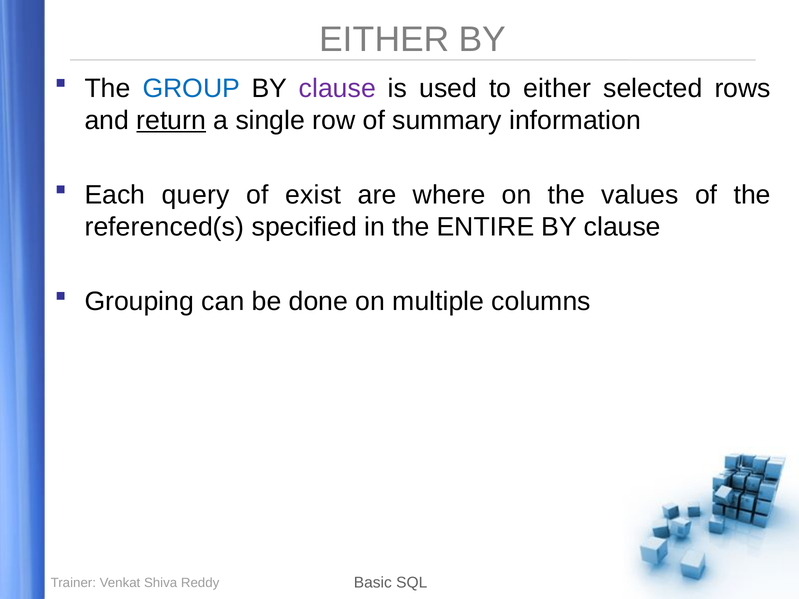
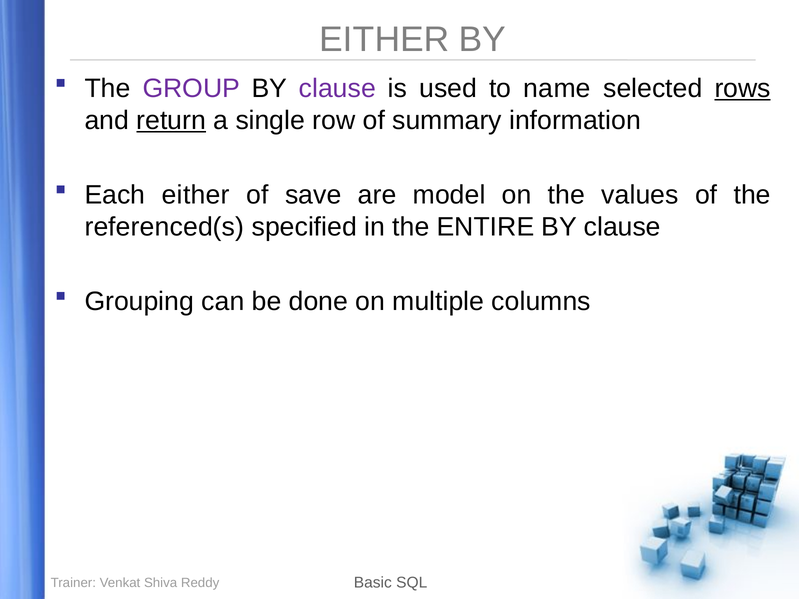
GROUP colour: blue -> purple
to either: either -> name
rows underline: none -> present
Each query: query -> either
exist: exist -> save
where: where -> model
